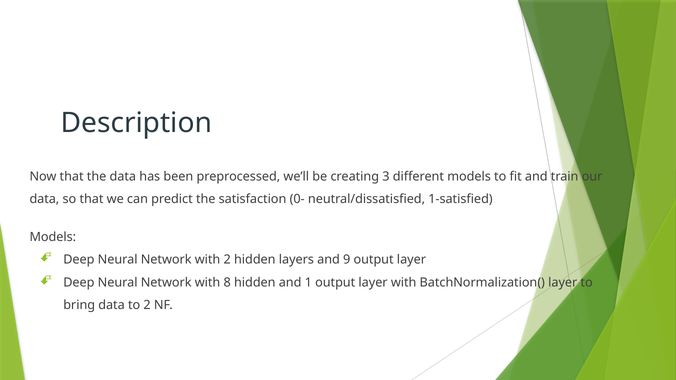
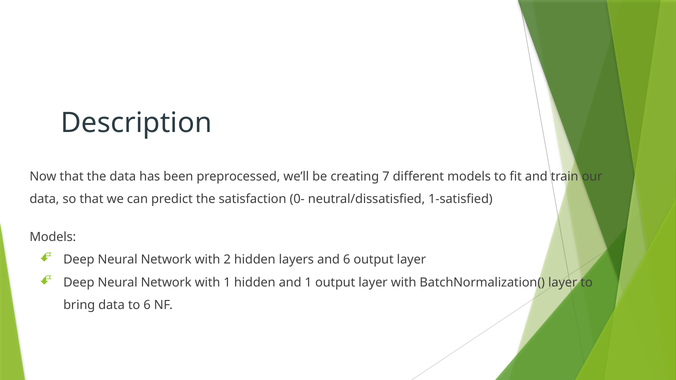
3: 3 -> 7
and 9: 9 -> 6
with 8: 8 -> 1
to 2: 2 -> 6
